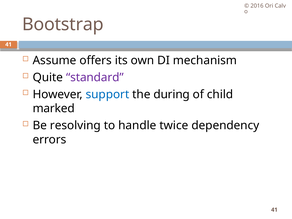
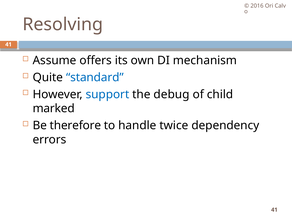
Bootstrap: Bootstrap -> Resolving
standard colour: purple -> blue
during: during -> debug
resolving: resolving -> therefore
